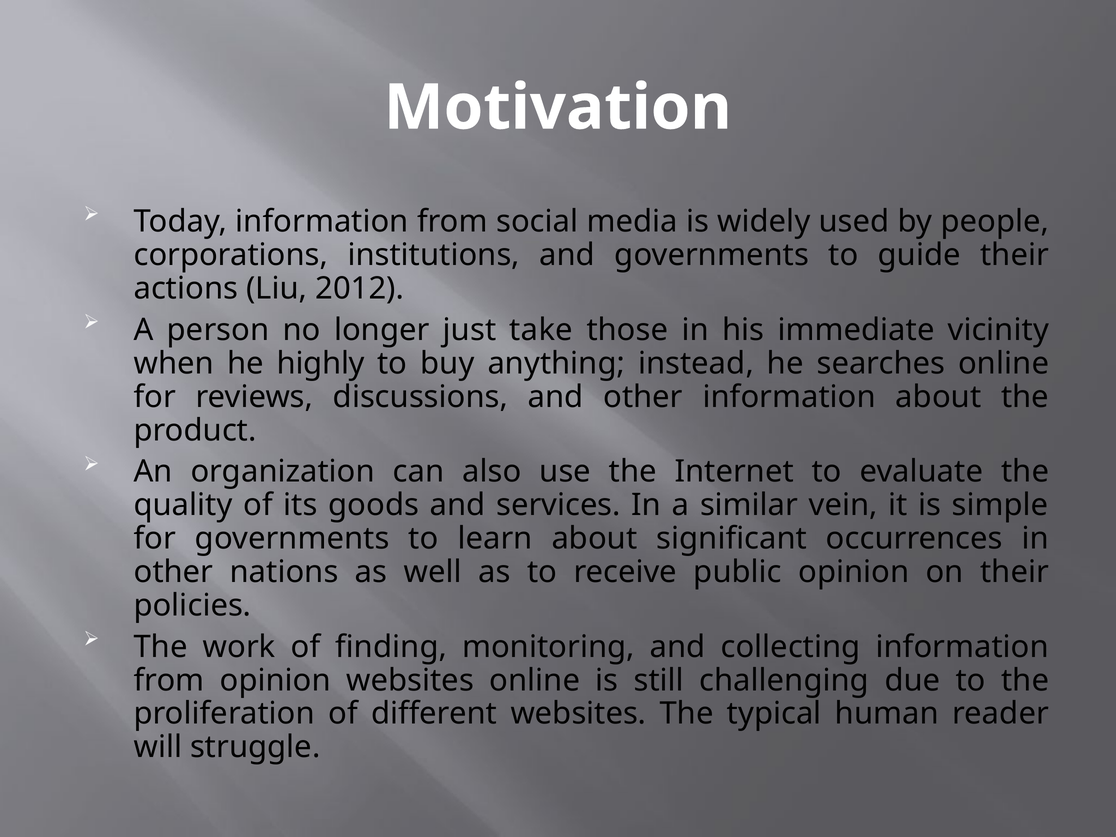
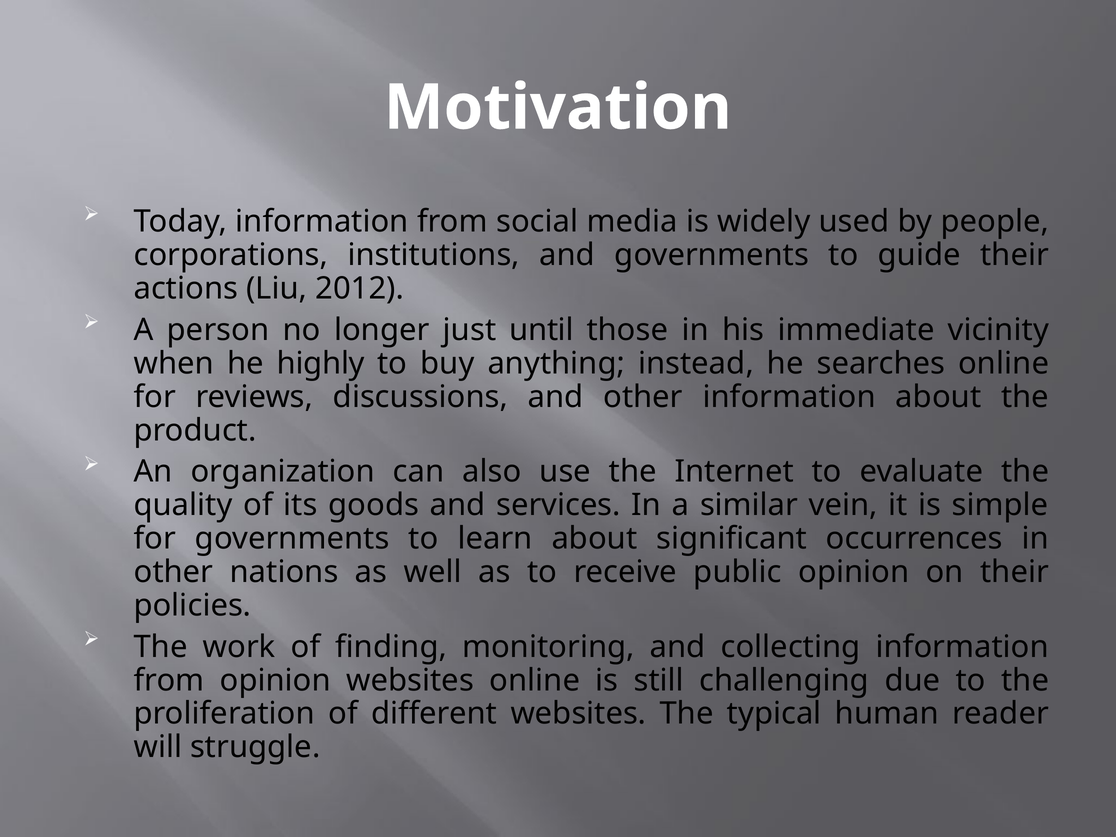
take: take -> until
